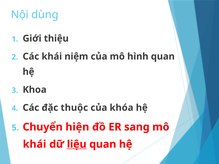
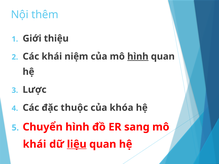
dùng: dùng -> thêm
hình at (138, 57) underline: none -> present
Khoa: Khoa -> Lược
Chuyển hiện: hiện -> hình
